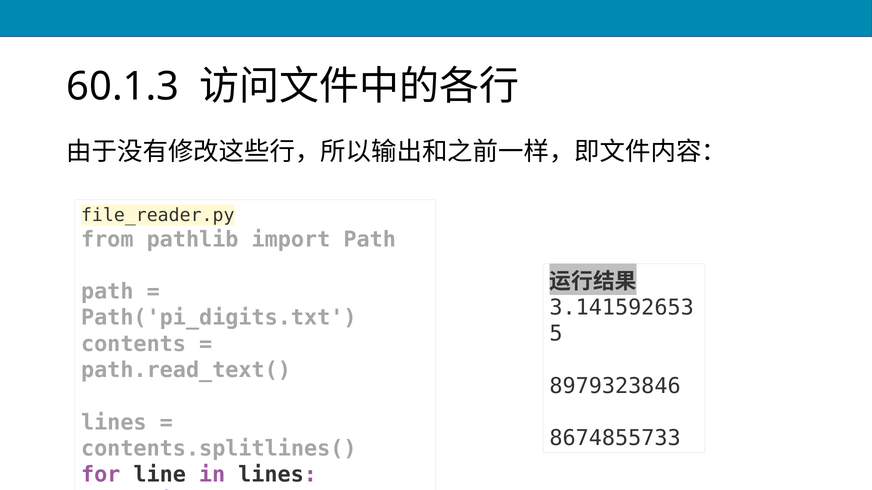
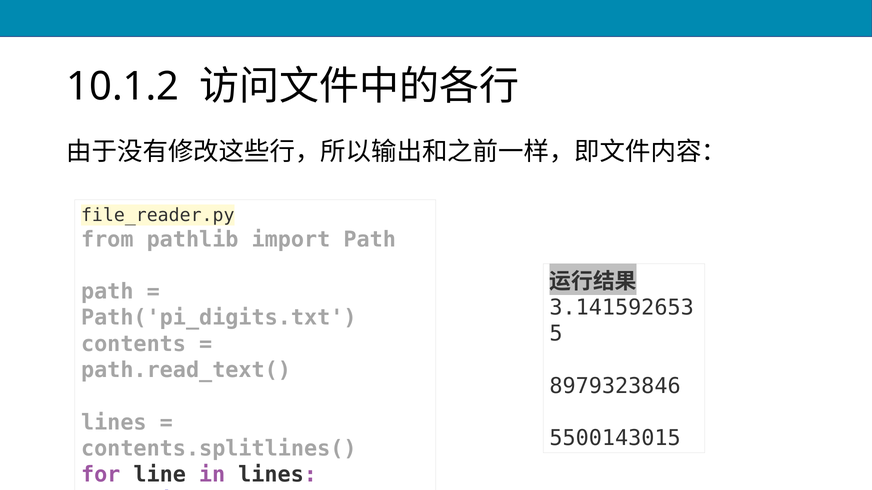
60.1.3: 60.1.3 -> 10.1.2
8674855733: 8674855733 -> 5500143015
